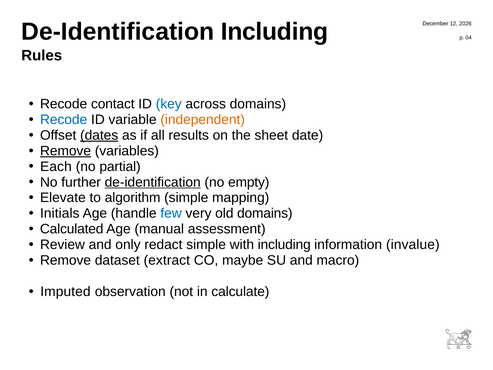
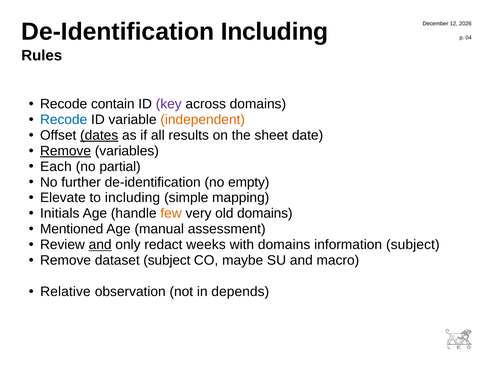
contact: contact -> contain
key colour: blue -> purple
de-identification at (153, 182) underline: present -> none
to algorithm: algorithm -> including
few colour: blue -> orange
Calculated: Calculated -> Mentioned
and at (100, 245) underline: none -> present
redact simple: simple -> weeks
with including: including -> domains
information invalue: invalue -> subject
dataset extract: extract -> subject
Imputed: Imputed -> Relative
calculate: calculate -> depends
